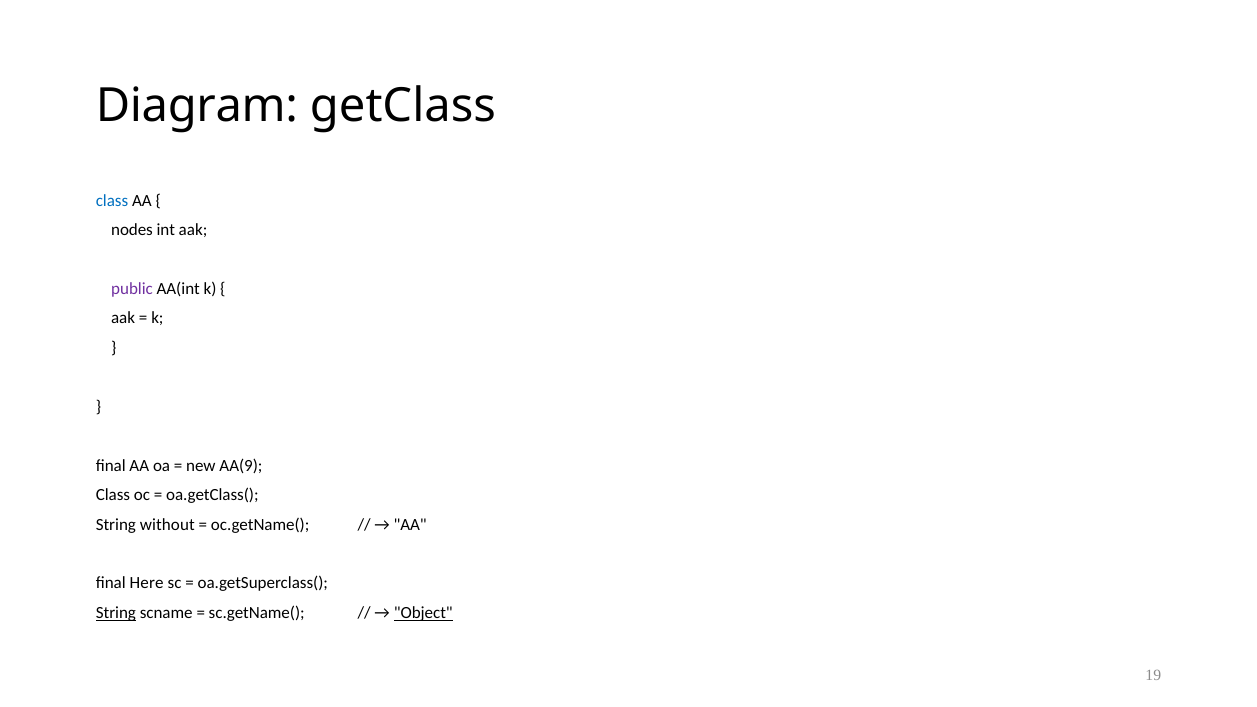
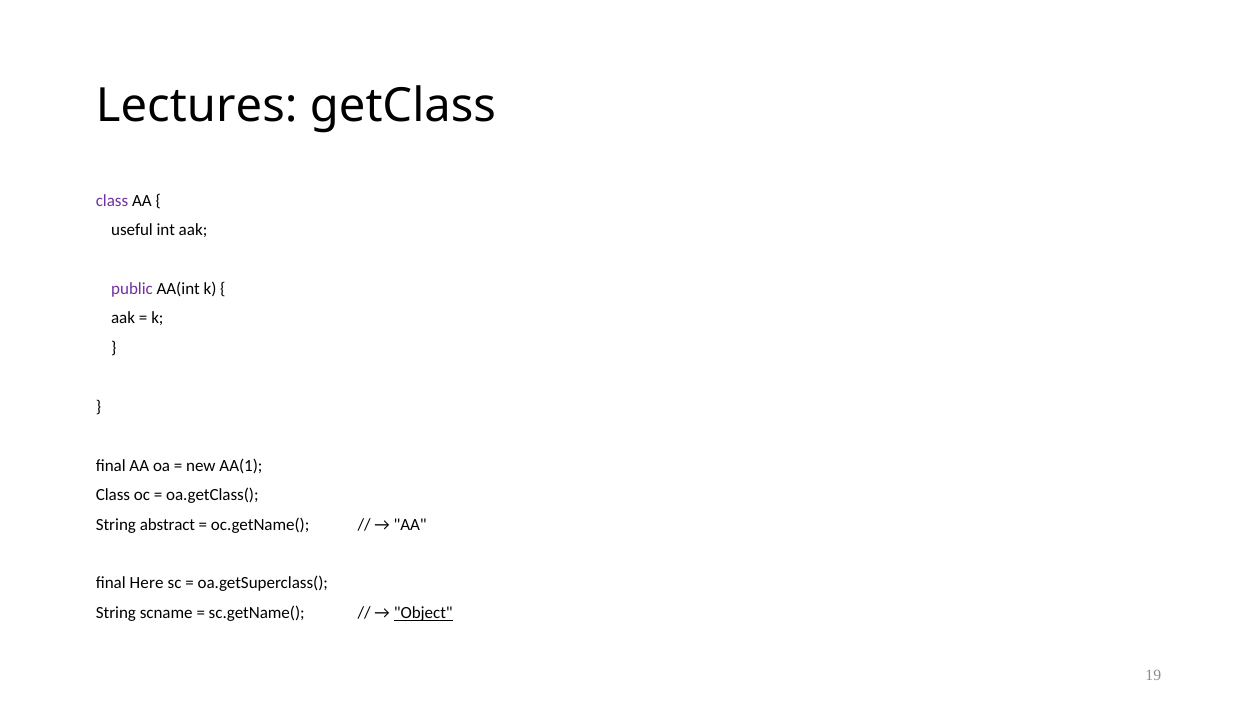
Diagram: Diagram -> Lectures
class at (112, 200) colour: blue -> purple
nodes: nodes -> useful
AA(9: AA(9 -> AA(1
without: without -> abstract
String at (116, 613) underline: present -> none
